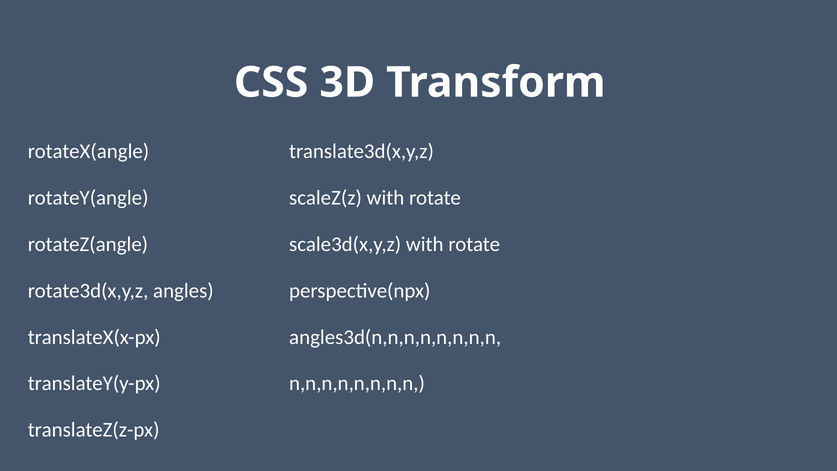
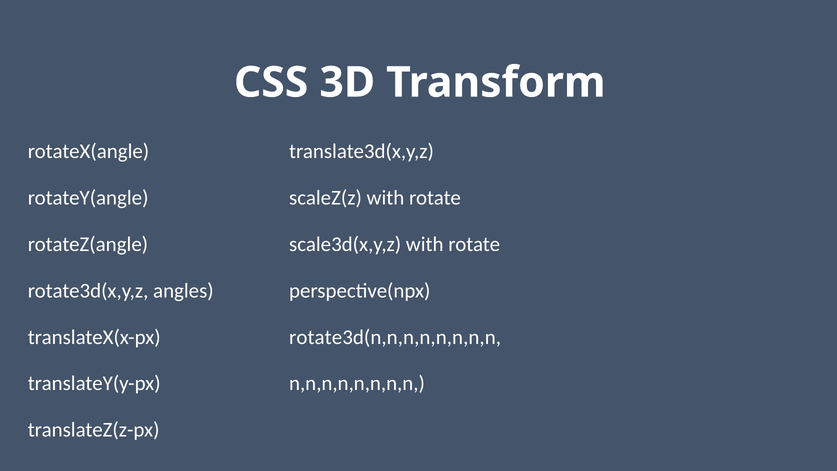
angles3d(n,n,n,n,n,n,n,n: angles3d(n,n,n,n,n,n,n,n -> rotate3d(n,n,n,n,n,n,n,n
